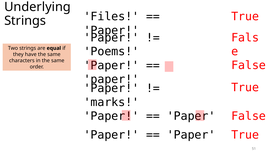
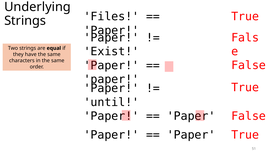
Poems: Poems -> Exist
marks: marks -> until
